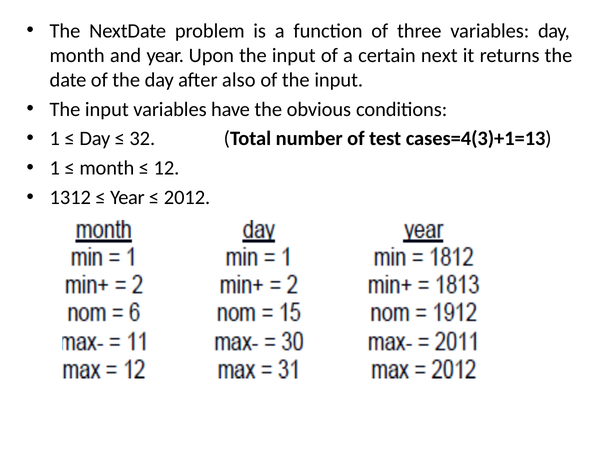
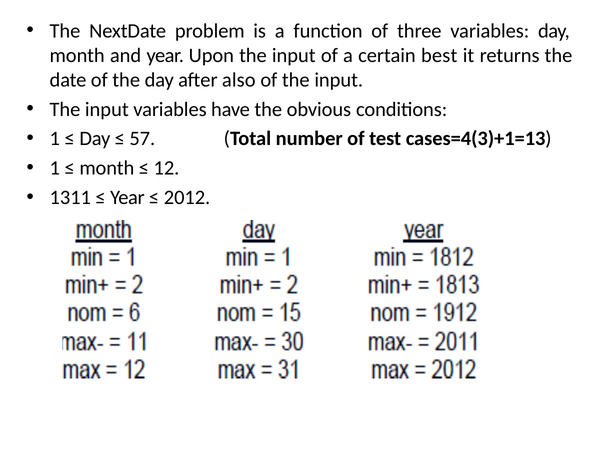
next: next -> best
32: 32 -> 57
1312: 1312 -> 1311
